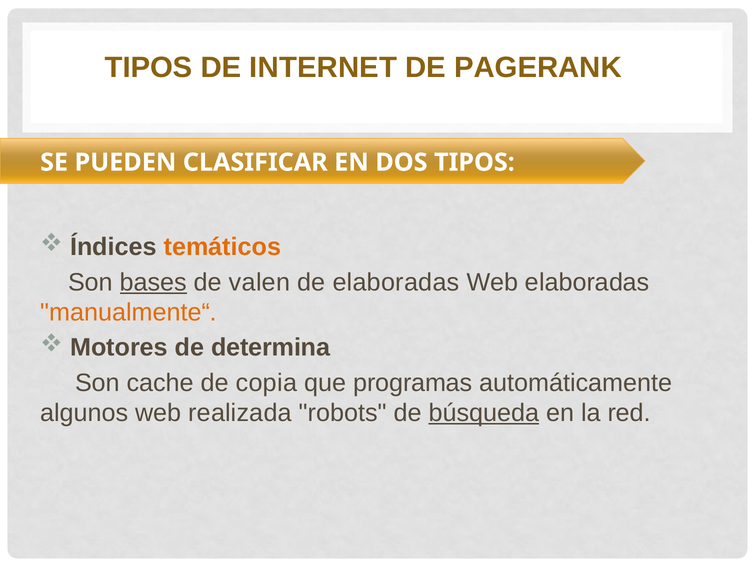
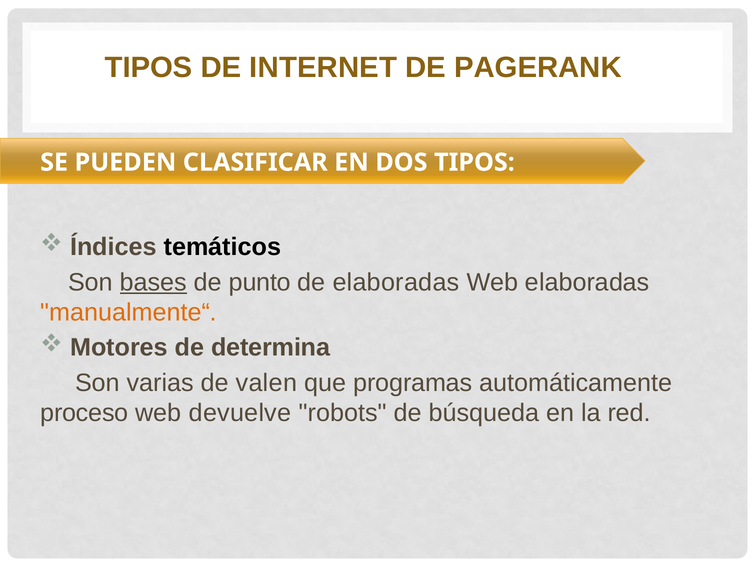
temáticos colour: orange -> black
valen: valen -> punto
cache: cache -> varias
copia: copia -> valen
algunos: algunos -> proceso
realizada: realizada -> devuelve
búsqueda underline: present -> none
